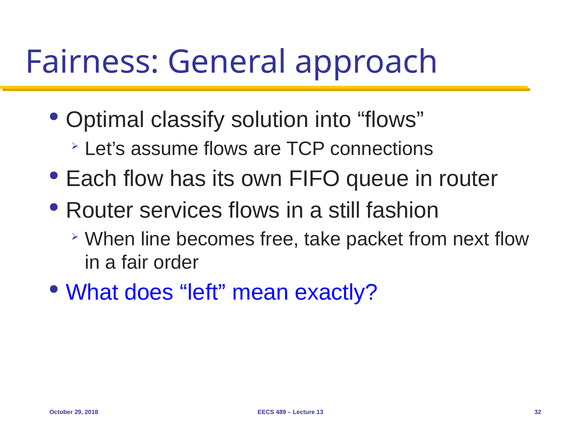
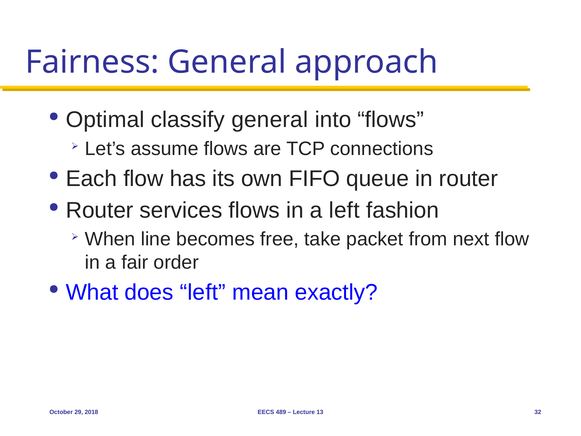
classify solution: solution -> general
a still: still -> left
